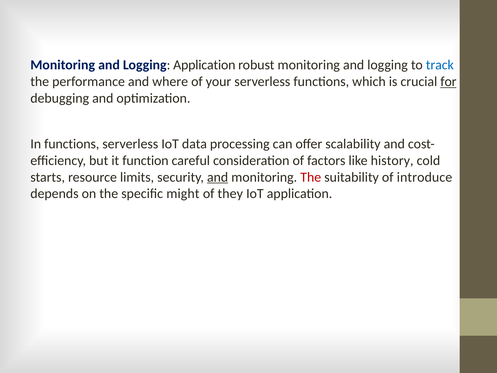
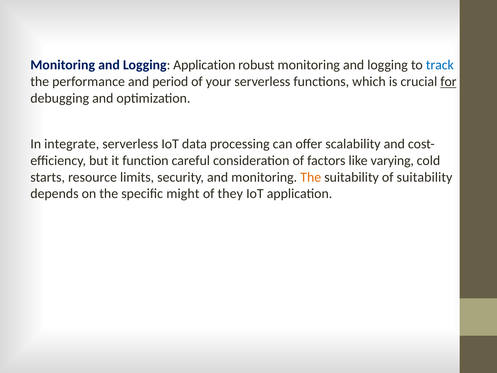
where: where -> period
In functions: functions -> integrate
history: history -> varying
and at (218, 177) underline: present -> none
The at (311, 177) colour: red -> orange
of introduce: introduce -> suitability
